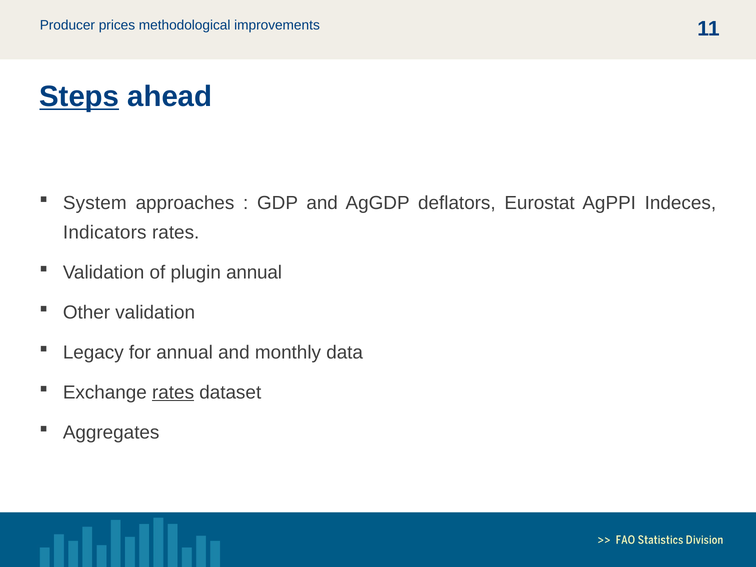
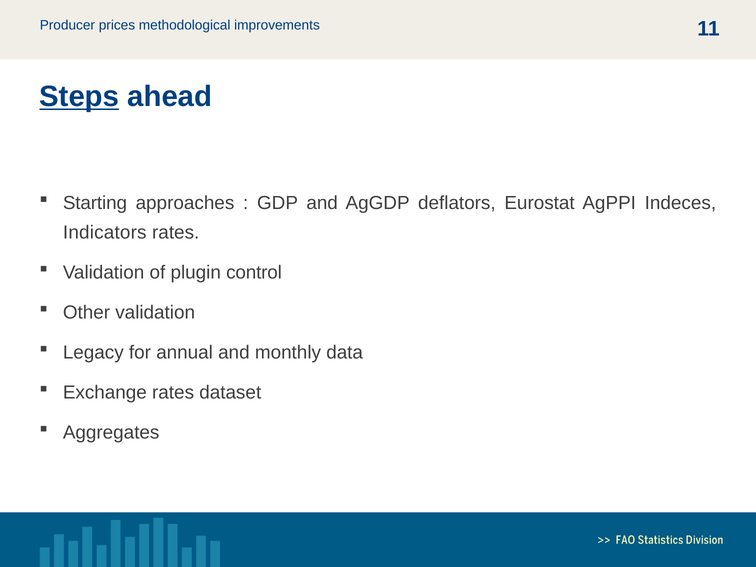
System: System -> Starting
plugin annual: annual -> control
rates at (173, 393) underline: present -> none
